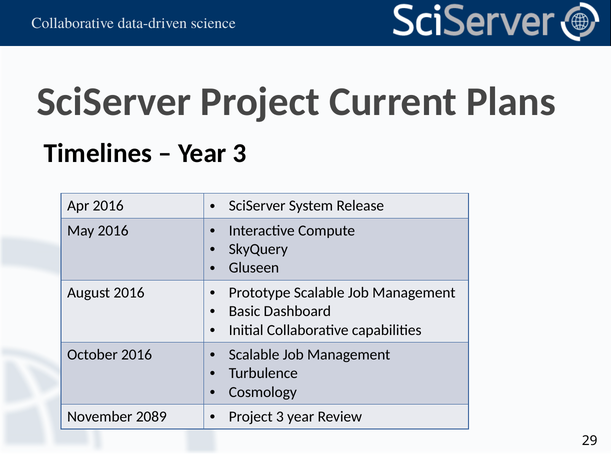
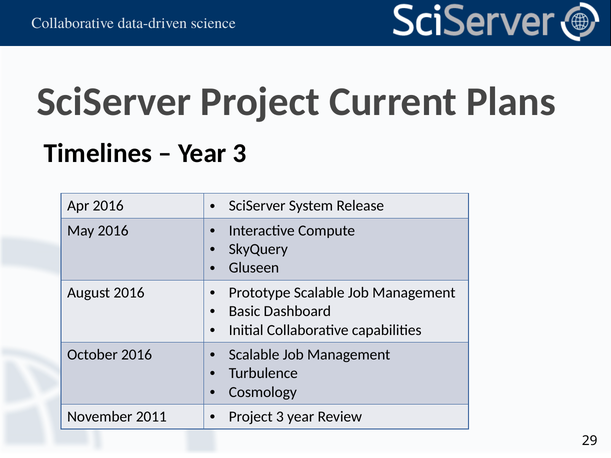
2089: 2089 -> 2011
